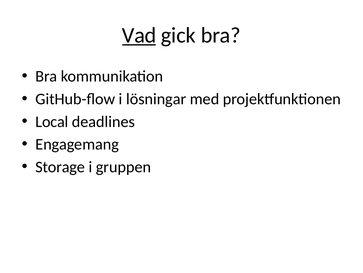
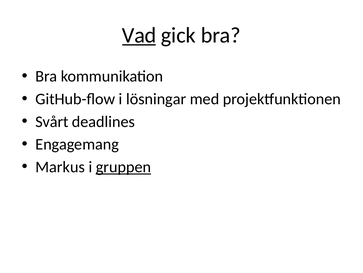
Local: Local -> Svårt
Storage: Storage -> Markus
gruppen underline: none -> present
